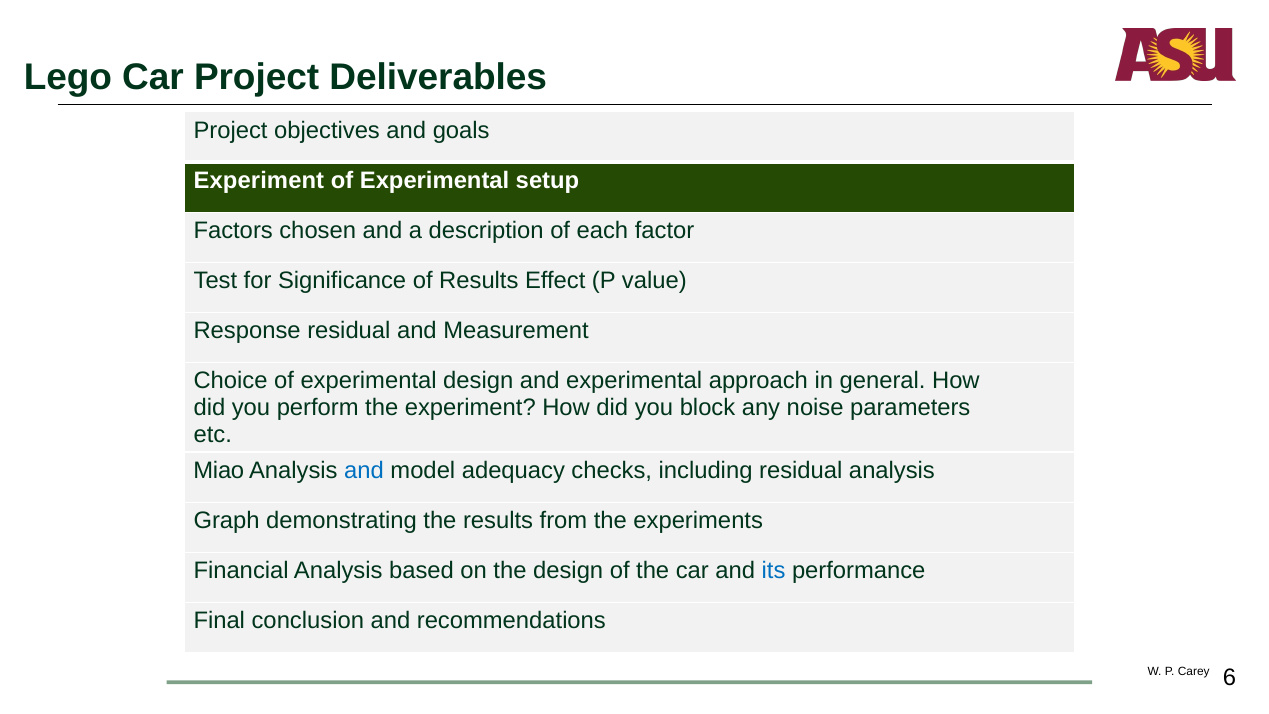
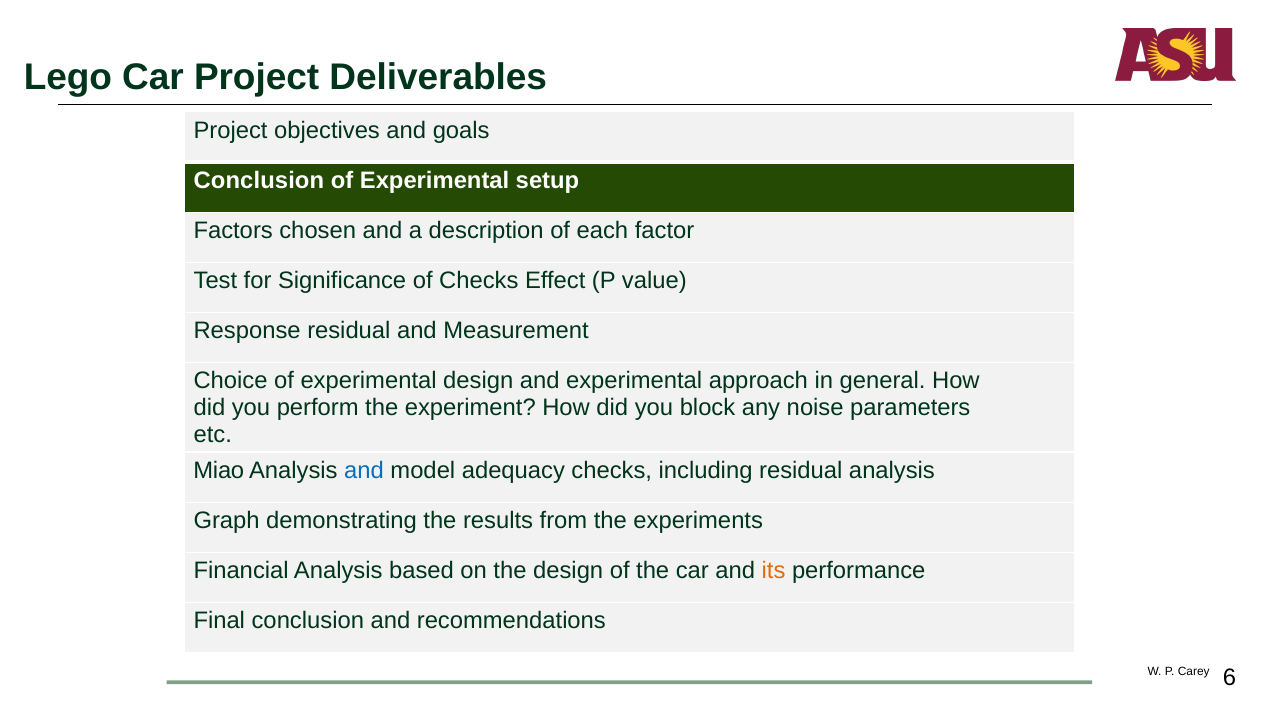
Experiment at (259, 180): Experiment -> Conclusion
of Results: Results -> Checks
its colour: blue -> orange
